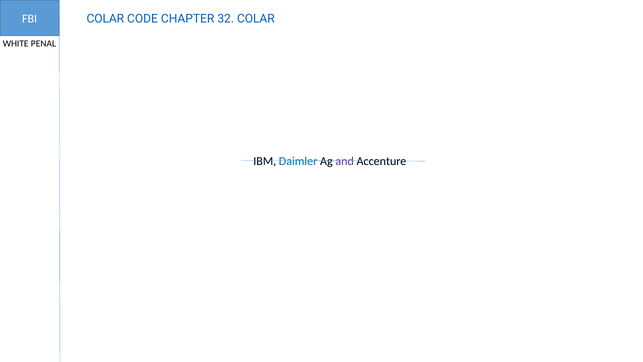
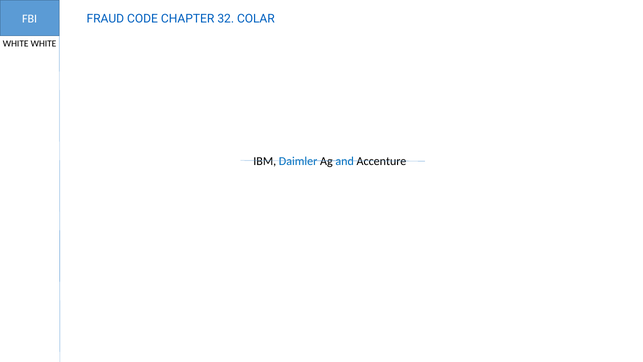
COLAR at (105, 19): COLAR -> FRAUD
WHITE PENAL: PENAL -> WHITE
and colour: purple -> blue
